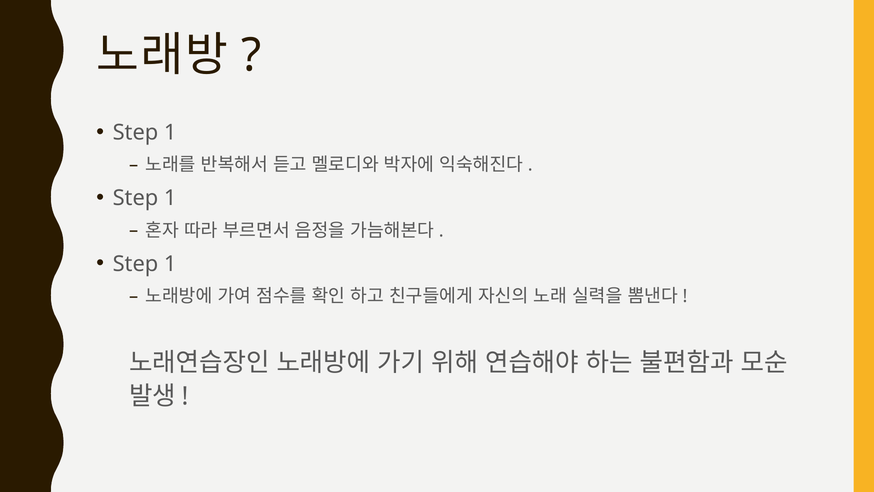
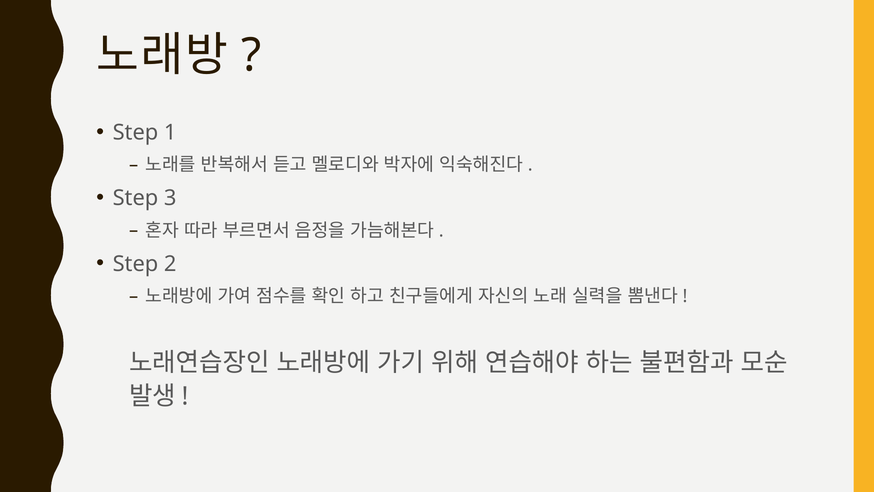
1 at (170, 198): 1 -> 3
1 at (170, 264): 1 -> 2
